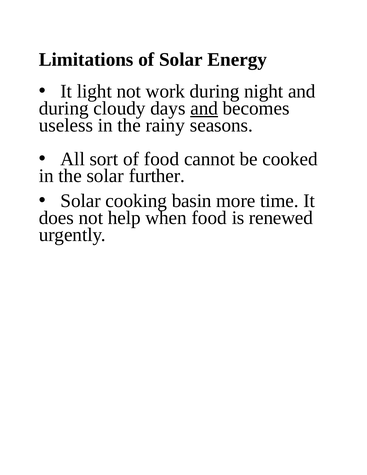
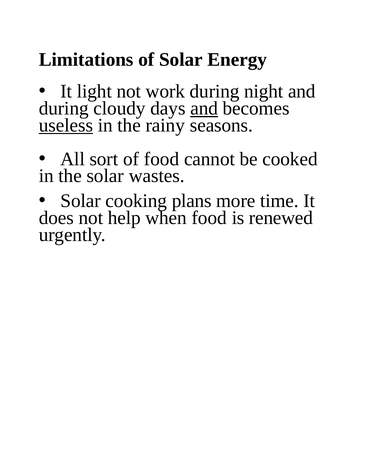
useless underline: none -> present
further: further -> wastes
basin: basin -> plans
